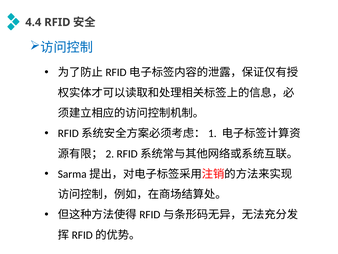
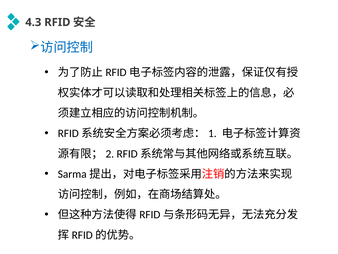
4.4: 4.4 -> 4.3
